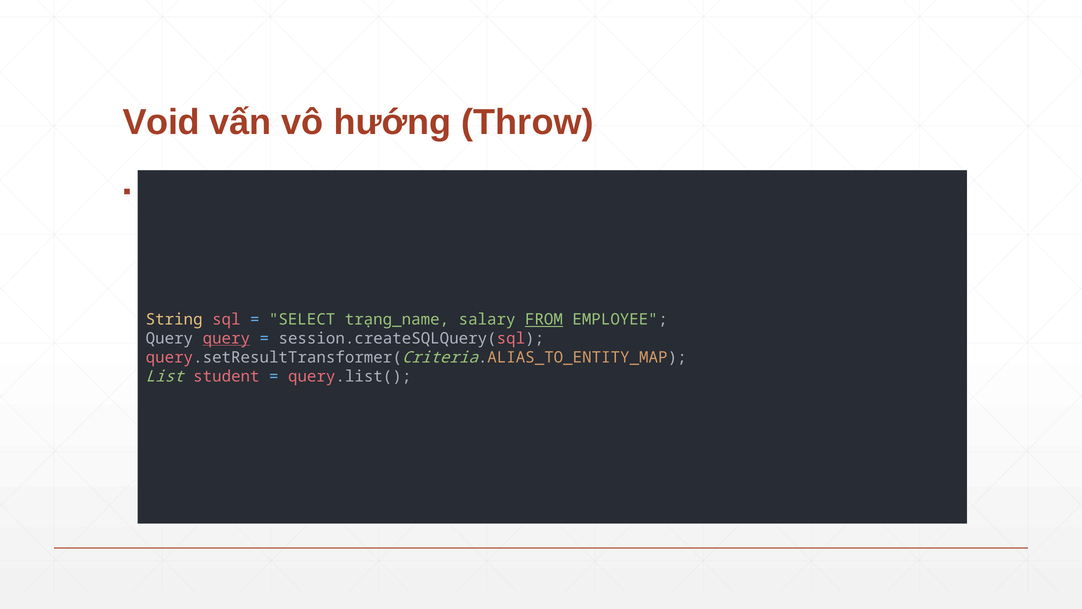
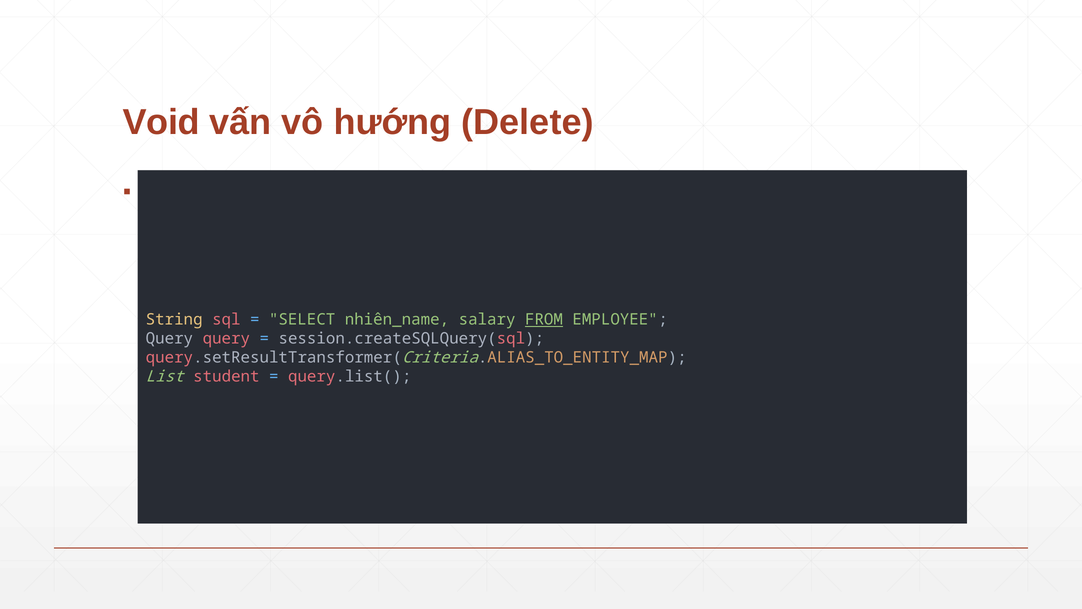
Throw: Throw -> Delete
trạng_name: trạng_name -> nhiên_name
query at (226, 338) underline: present -> none
